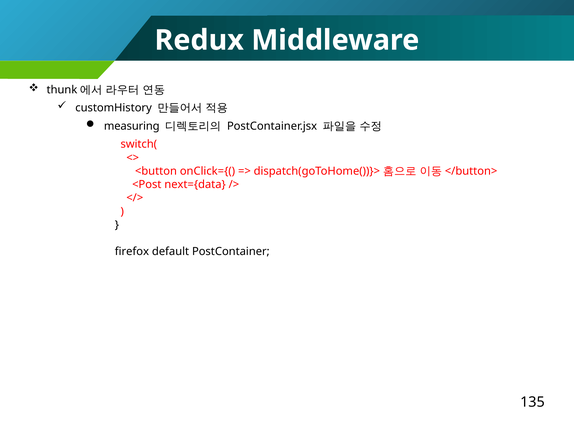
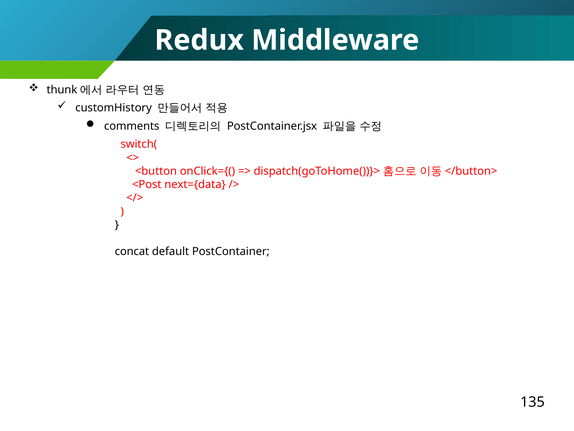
measuring: measuring -> comments
firefox: firefox -> concat
